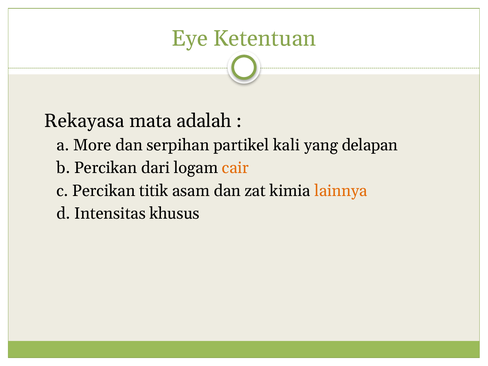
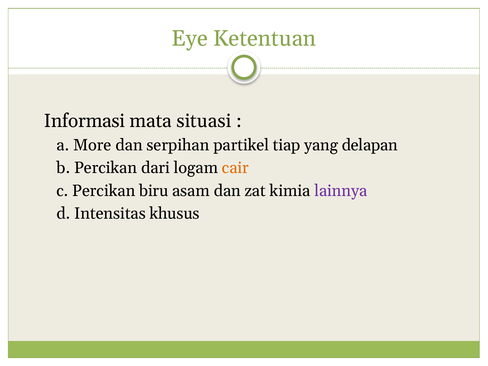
Rekayasa: Rekayasa -> Informasi
adalah: adalah -> situasi
kali: kali -> tiap
titik: titik -> biru
lainnya colour: orange -> purple
